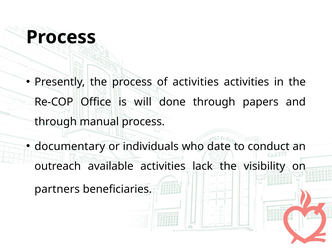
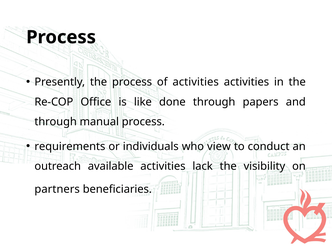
will: will -> like
documentary: documentary -> requirements
date: date -> view
